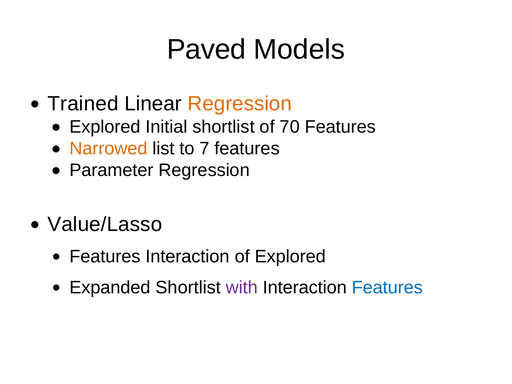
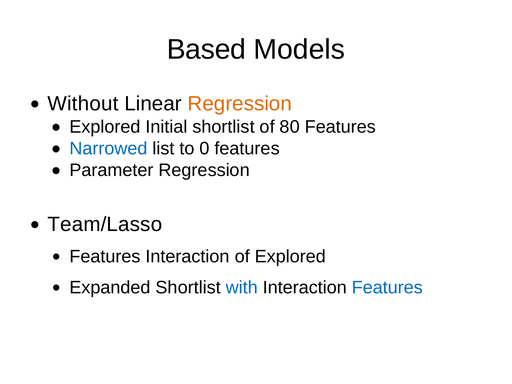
Paved: Paved -> Based
Trained: Trained -> Without
70: 70 -> 80
Narrowed colour: orange -> blue
7: 7 -> 0
Value/Lasso: Value/Lasso -> Team/Lasso
with colour: purple -> blue
